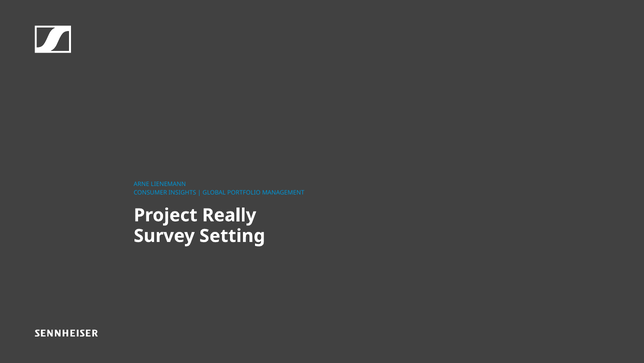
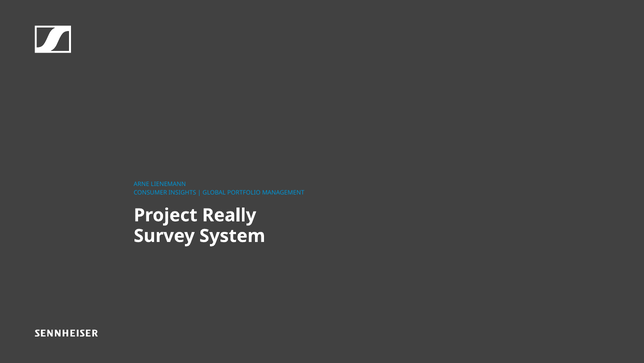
Setting: Setting -> System
